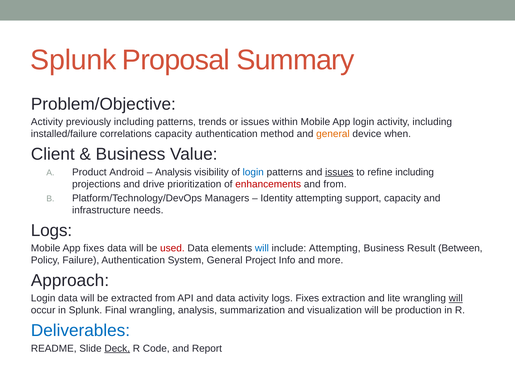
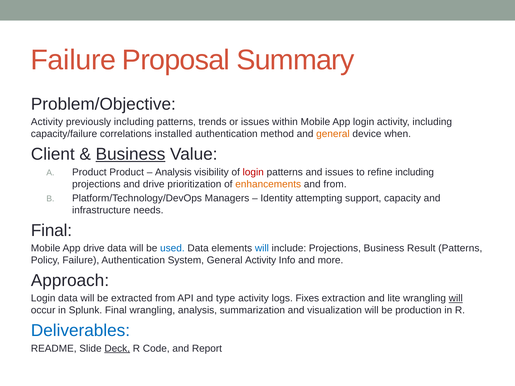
Splunk at (73, 60): Splunk -> Failure
installed/failure: installed/failure -> capacity/failure
correlations capacity: capacity -> installed
Business at (131, 154) underline: none -> present
Product Android: Android -> Product
login at (253, 172) colour: blue -> red
issues at (339, 172) underline: present -> none
enhancements colour: red -> orange
Logs at (51, 231): Logs -> Final
App fixes: fixes -> drive
used colour: red -> blue
include Attempting: Attempting -> Projections
Result Between: Between -> Patterns
General Project: Project -> Activity
and data: data -> type
